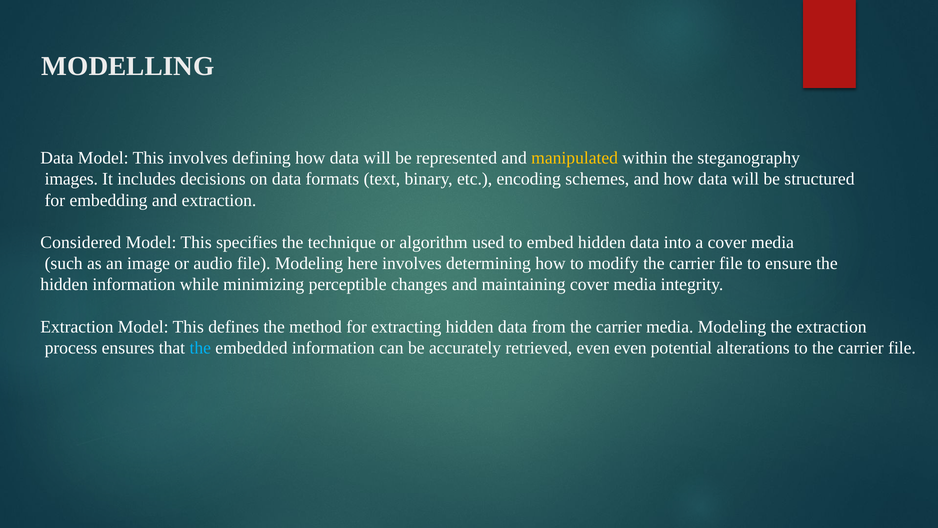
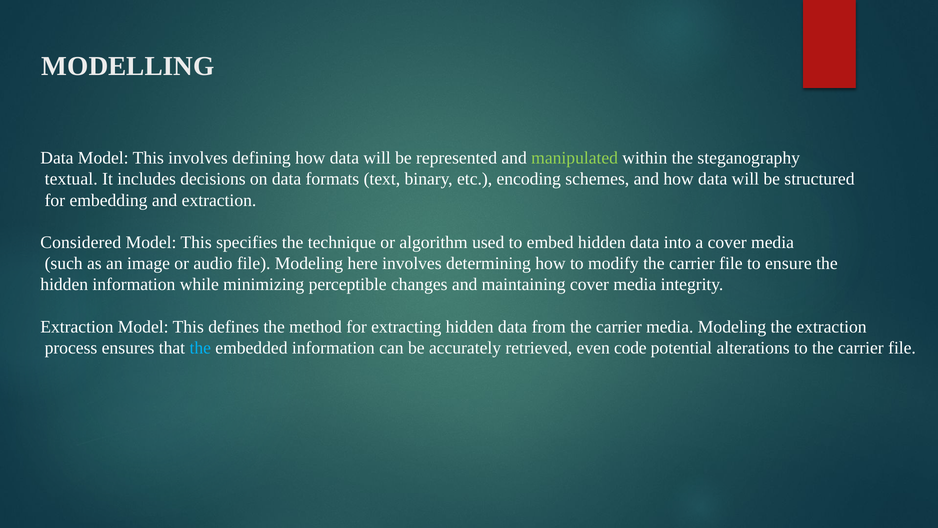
manipulated colour: yellow -> light green
images: images -> textual
even even: even -> code
